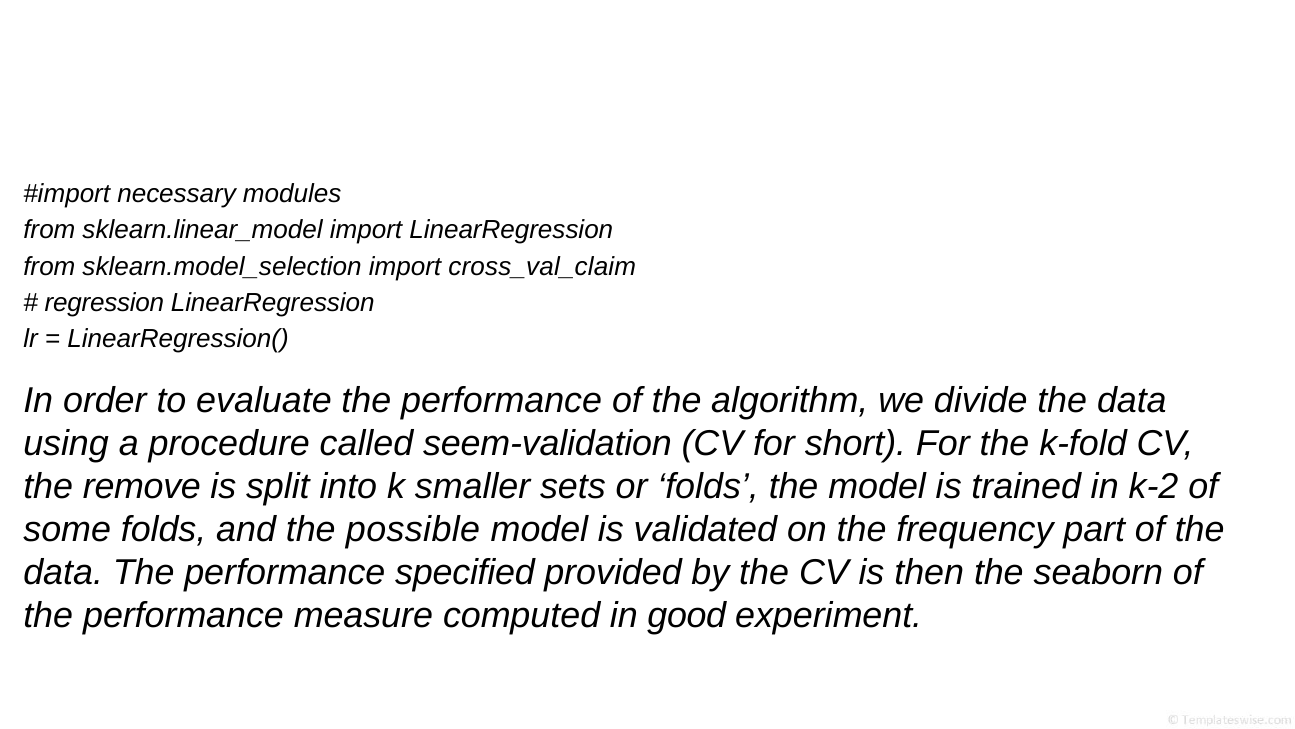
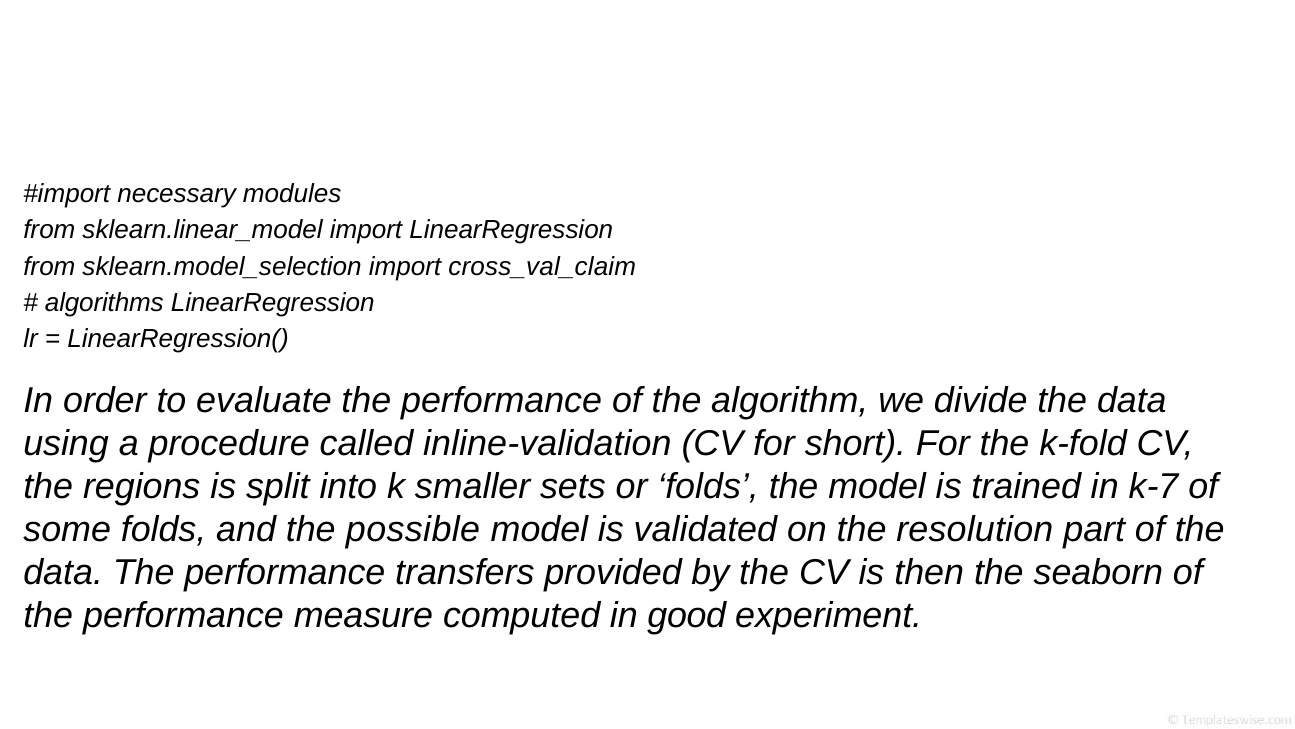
regression: regression -> algorithms
seem-validation: seem-validation -> inline-validation
remove: remove -> regions
k-2: k-2 -> k-7
frequency: frequency -> resolution
specified: specified -> transfers
